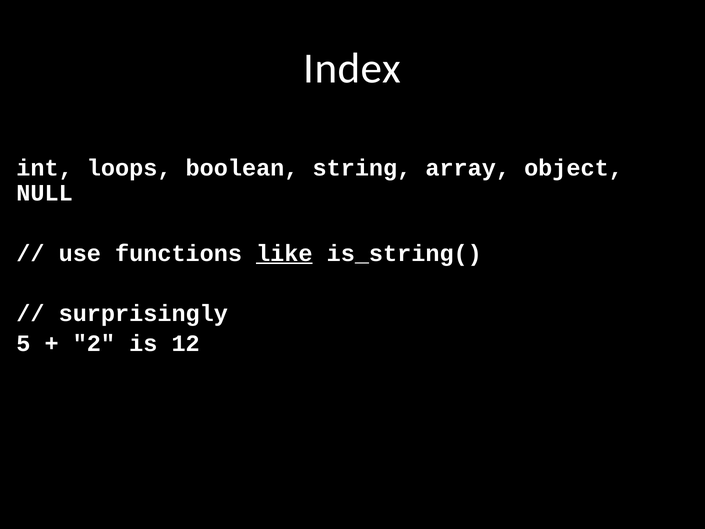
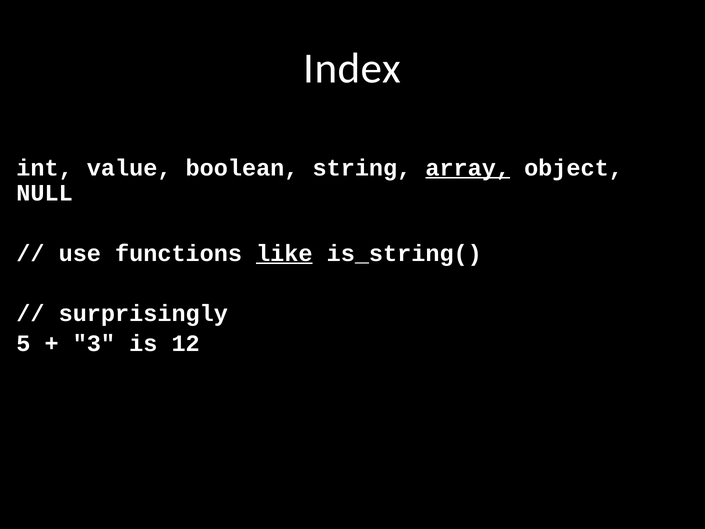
loops: loops -> value
array underline: none -> present
2: 2 -> 3
